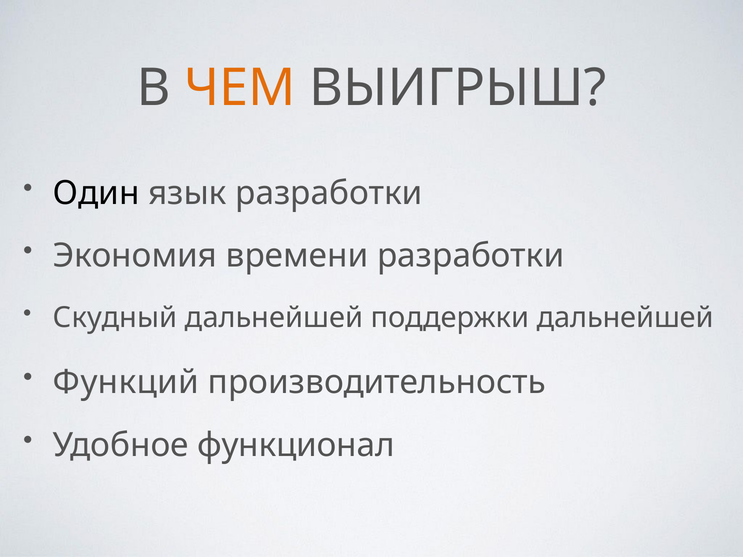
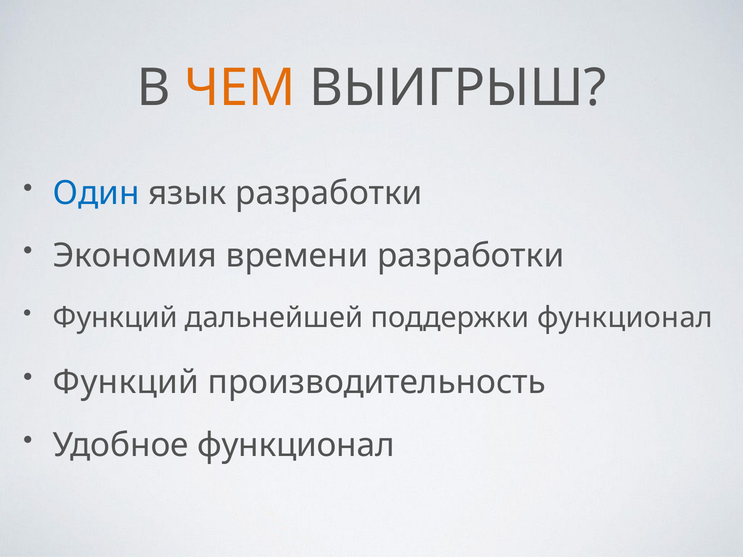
Один colour: black -> blue
Скудный at (115, 318): Скудный -> Функций
поддержки дальнейшей: дальнейшей -> функционал
